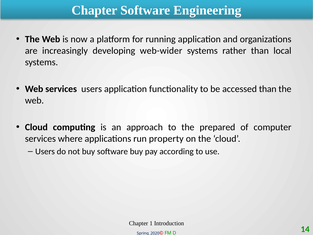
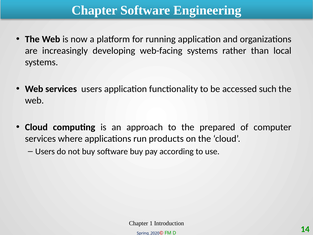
web-wider: web-wider -> web-facing
accessed than: than -> such
property: property -> products
